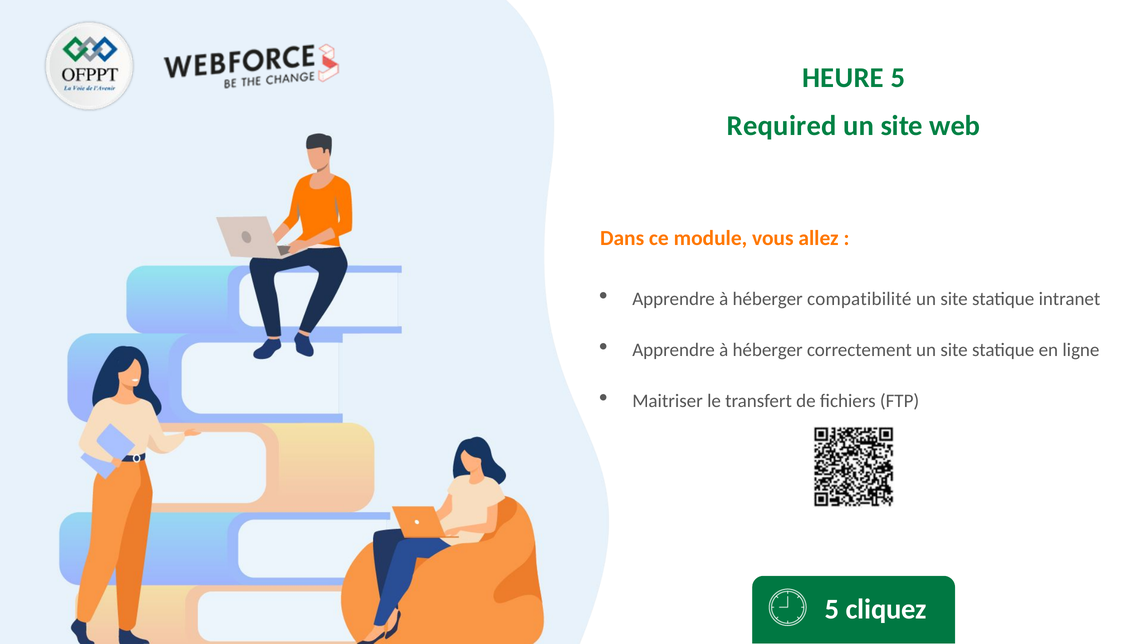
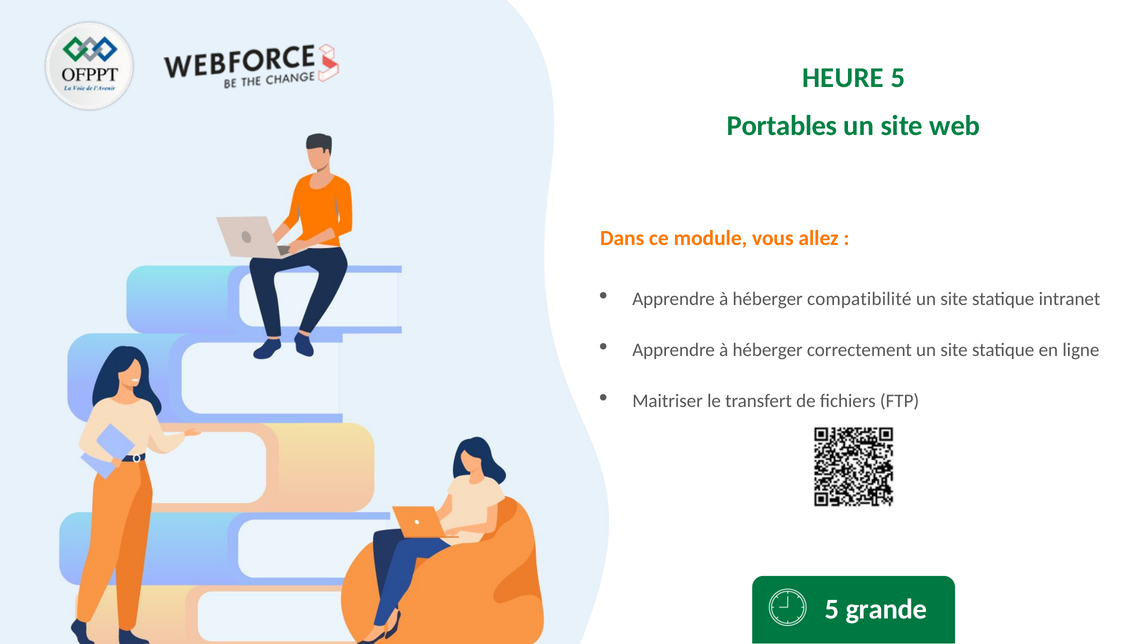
Required: Required -> Portables
cliquez: cliquez -> grande
